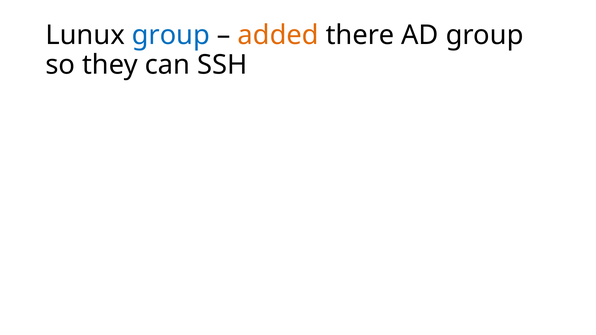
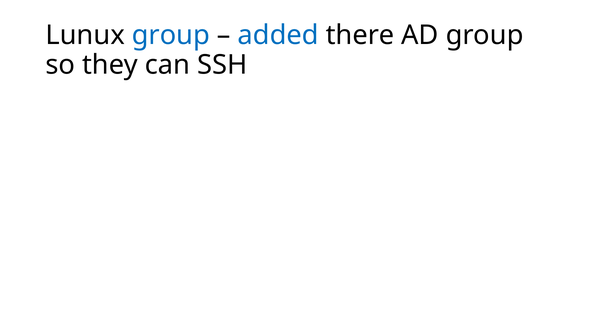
added colour: orange -> blue
